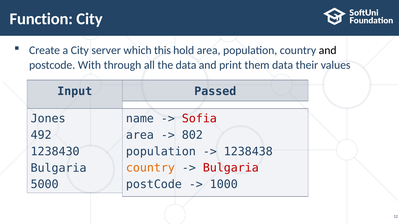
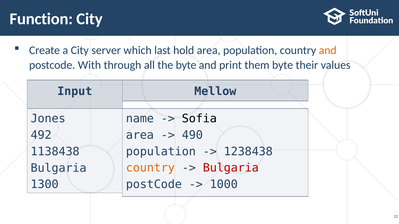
this: this -> last
and at (328, 51) colour: black -> orange
the data: data -> byte
them data: data -> byte
Passed: Passed -> Mellow
Sofia colour: red -> black
802: 802 -> 490
1238430: 1238430 -> 1138438
5000: 5000 -> 1300
